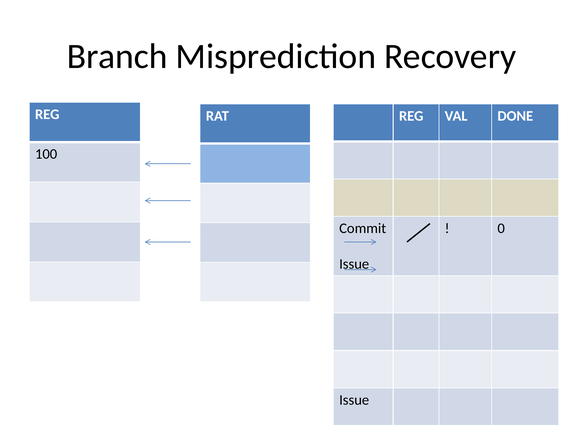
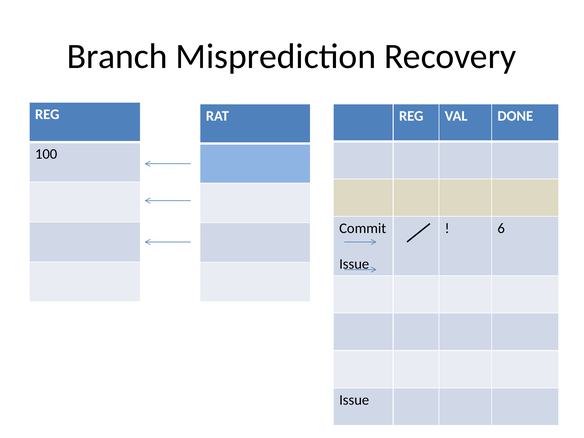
0: 0 -> 6
